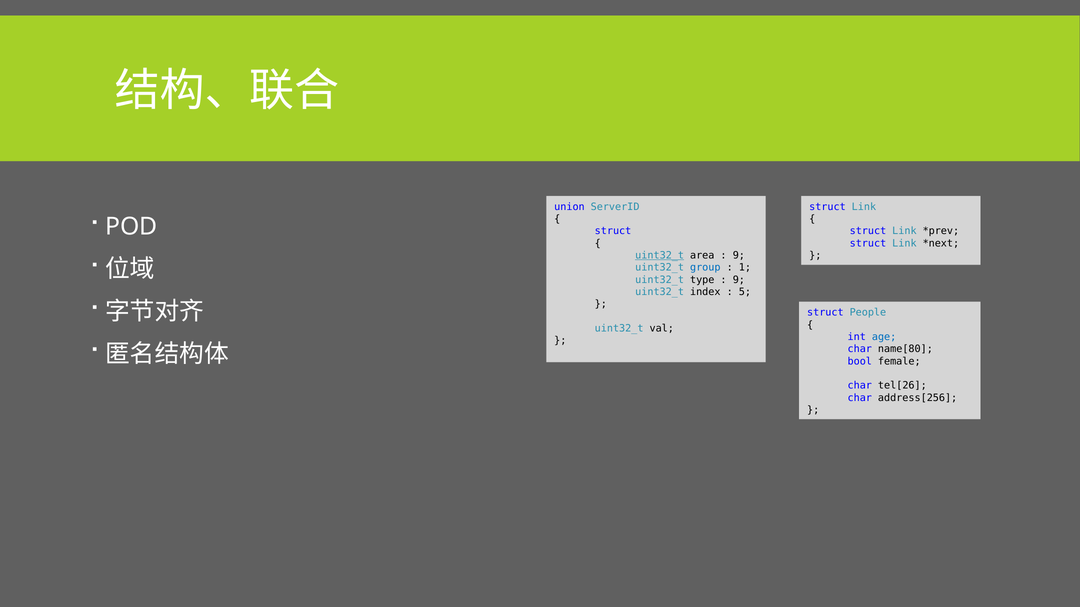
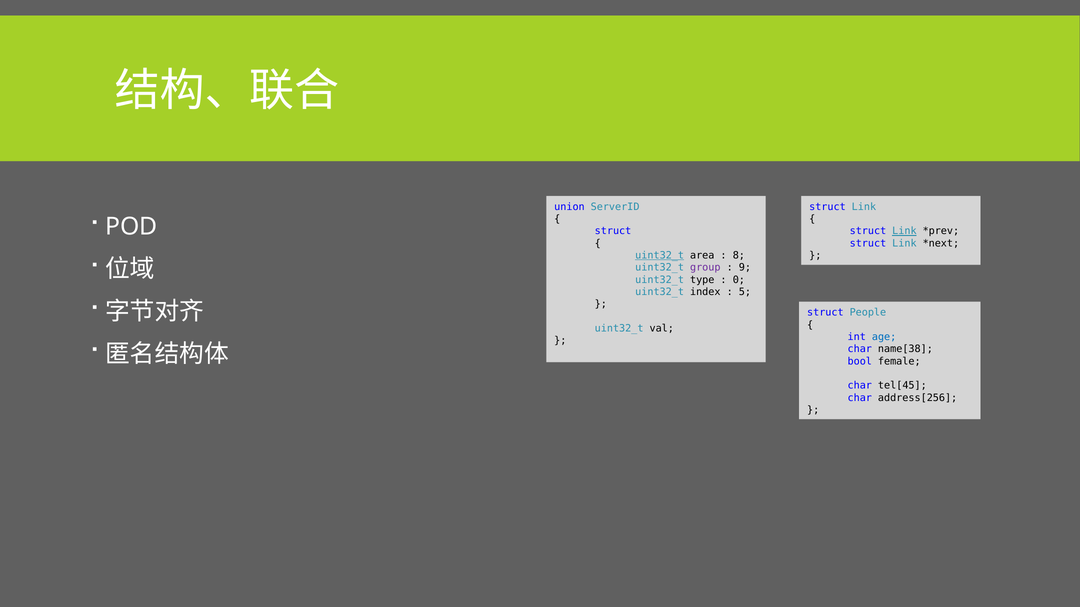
Link at (904, 231) underline: none -> present
9 at (739, 256): 9 -> 8
group colour: blue -> purple
1: 1 -> 9
9 at (739, 280): 9 -> 0
name[80: name[80 -> name[38
tel[26: tel[26 -> tel[45
